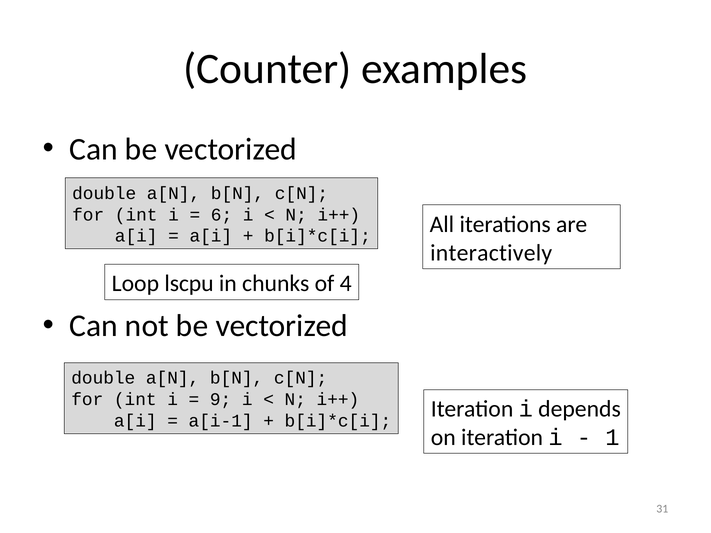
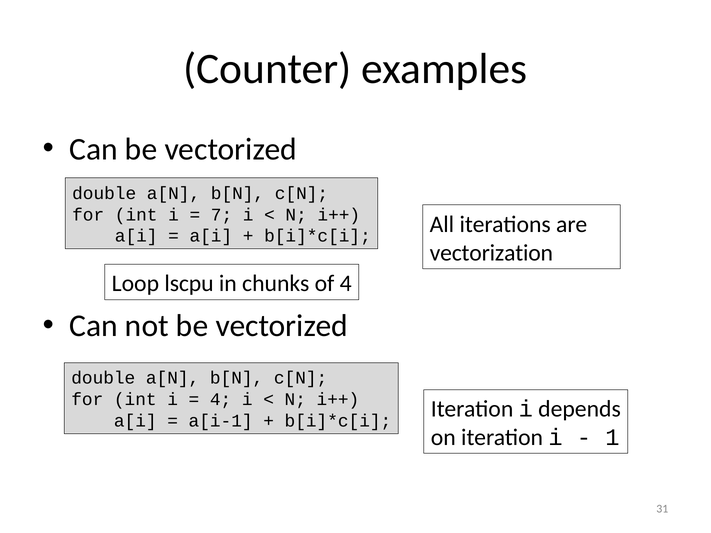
6: 6 -> 7
interactively: interactively -> vectorization
9 at (221, 400): 9 -> 4
